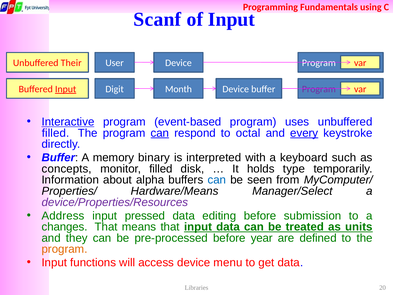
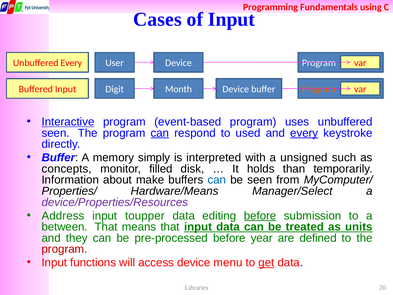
Scanf: Scanf -> Cases
Unbuffered Their: Their -> Every
Input at (66, 89) underline: present -> none
Program at (319, 89) colour: purple -> orange
filled at (56, 133): filled -> seen
octal: octal -> used
binary: binary -> simply
keyboard: keyboard -> unsigned
type: type -> than
alpha: alpha -> make
pressed: pressed -> toupper
before at (260, 216) underline: none -> present
changes: changes -> between
program at (65, 249) colour: orange -> red
get underline: none -> present
